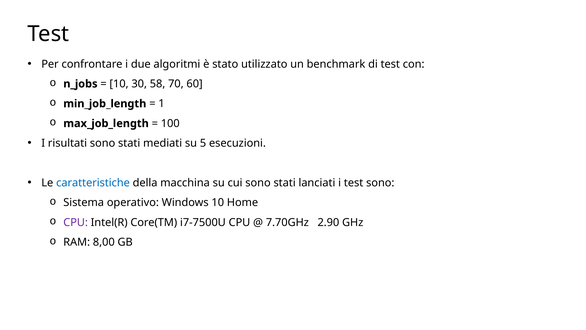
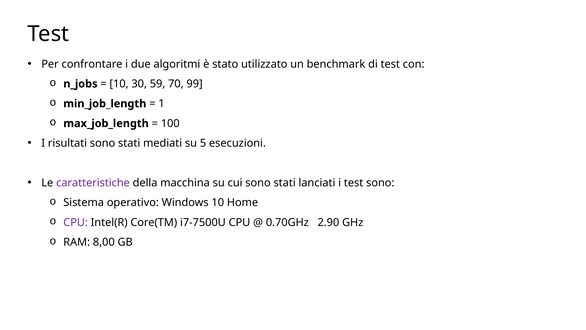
58: 58 -> 59
60: 60 -> 99
caratteristiche colour: blue -> purple
7.70GHz: 7.70GHz -> 0.70GHz
